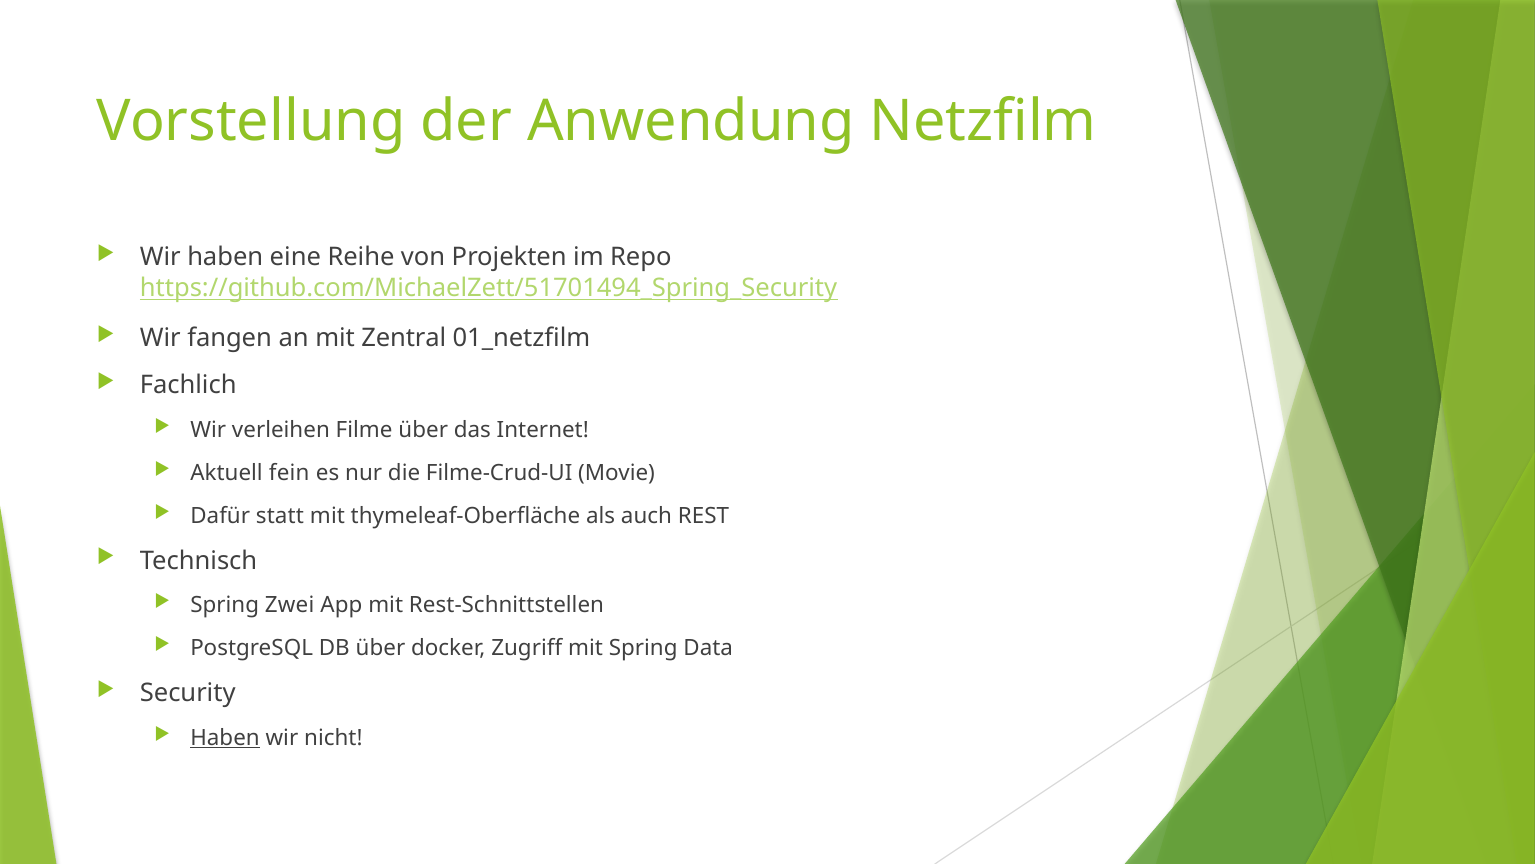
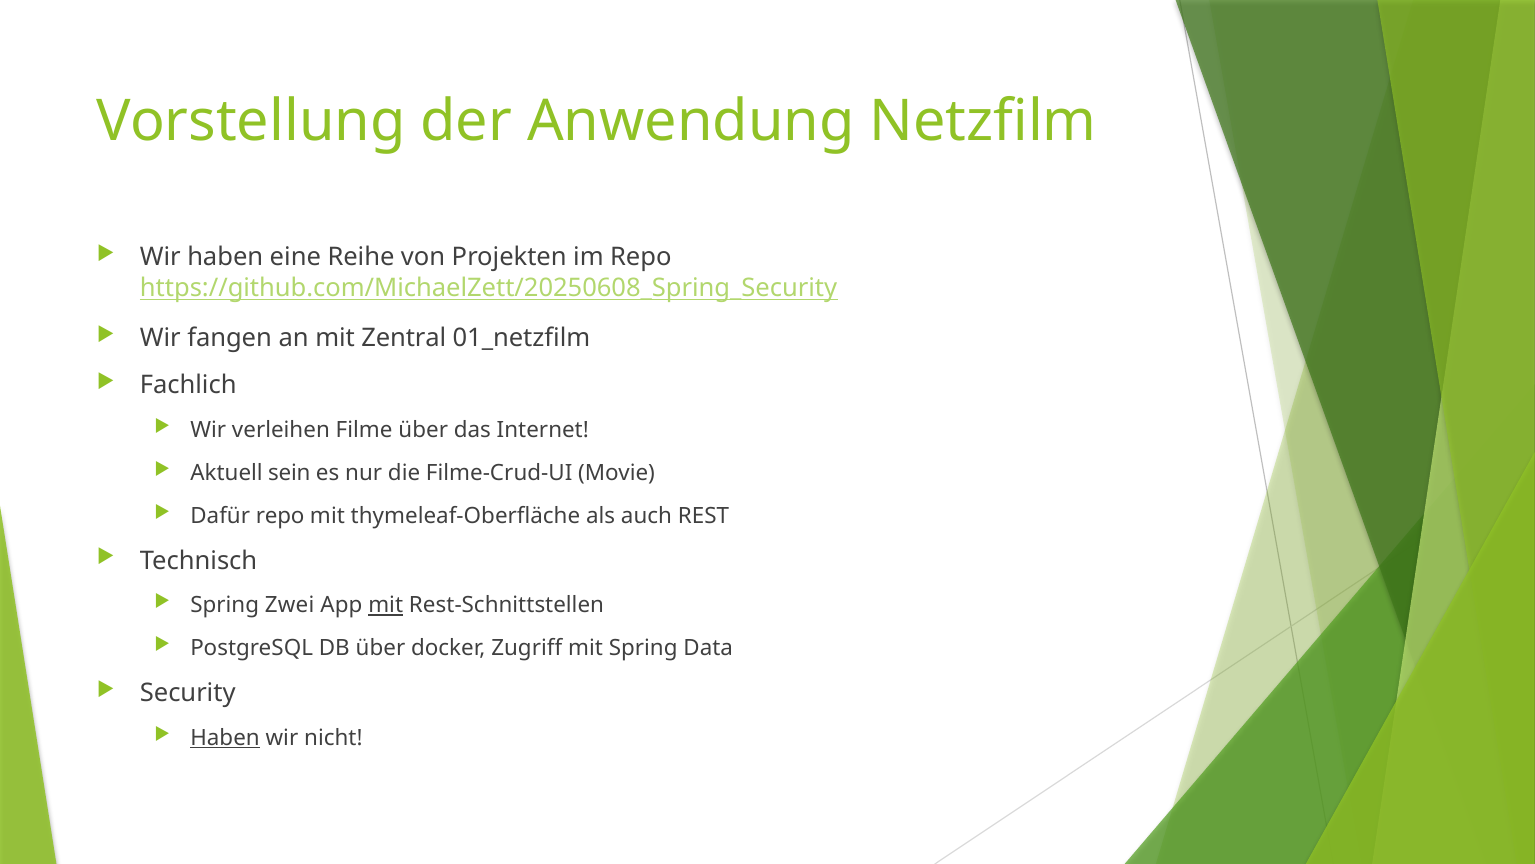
https://github.com/MichaelZett/51701494_Spring_Security: https://github.com/MichaelZett/51701494_Spring_Security -> https://github.com/MichaelZett/20250608_Spring_Security
fein: fein -> sein
Dafür statt: statt -> repo
mit at (386, 605) underline: none -> present
